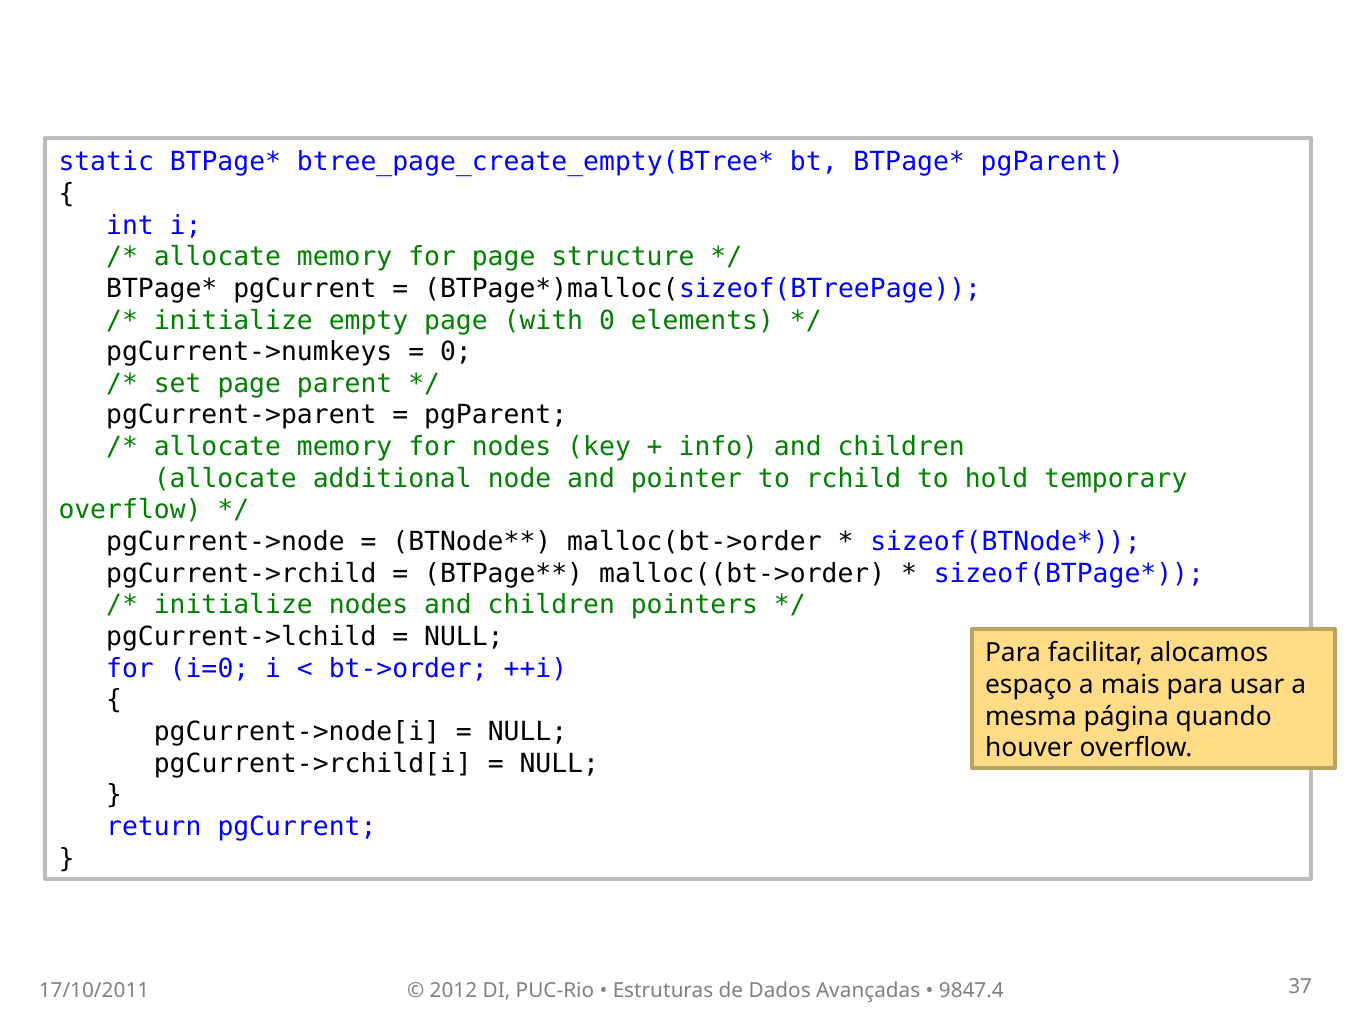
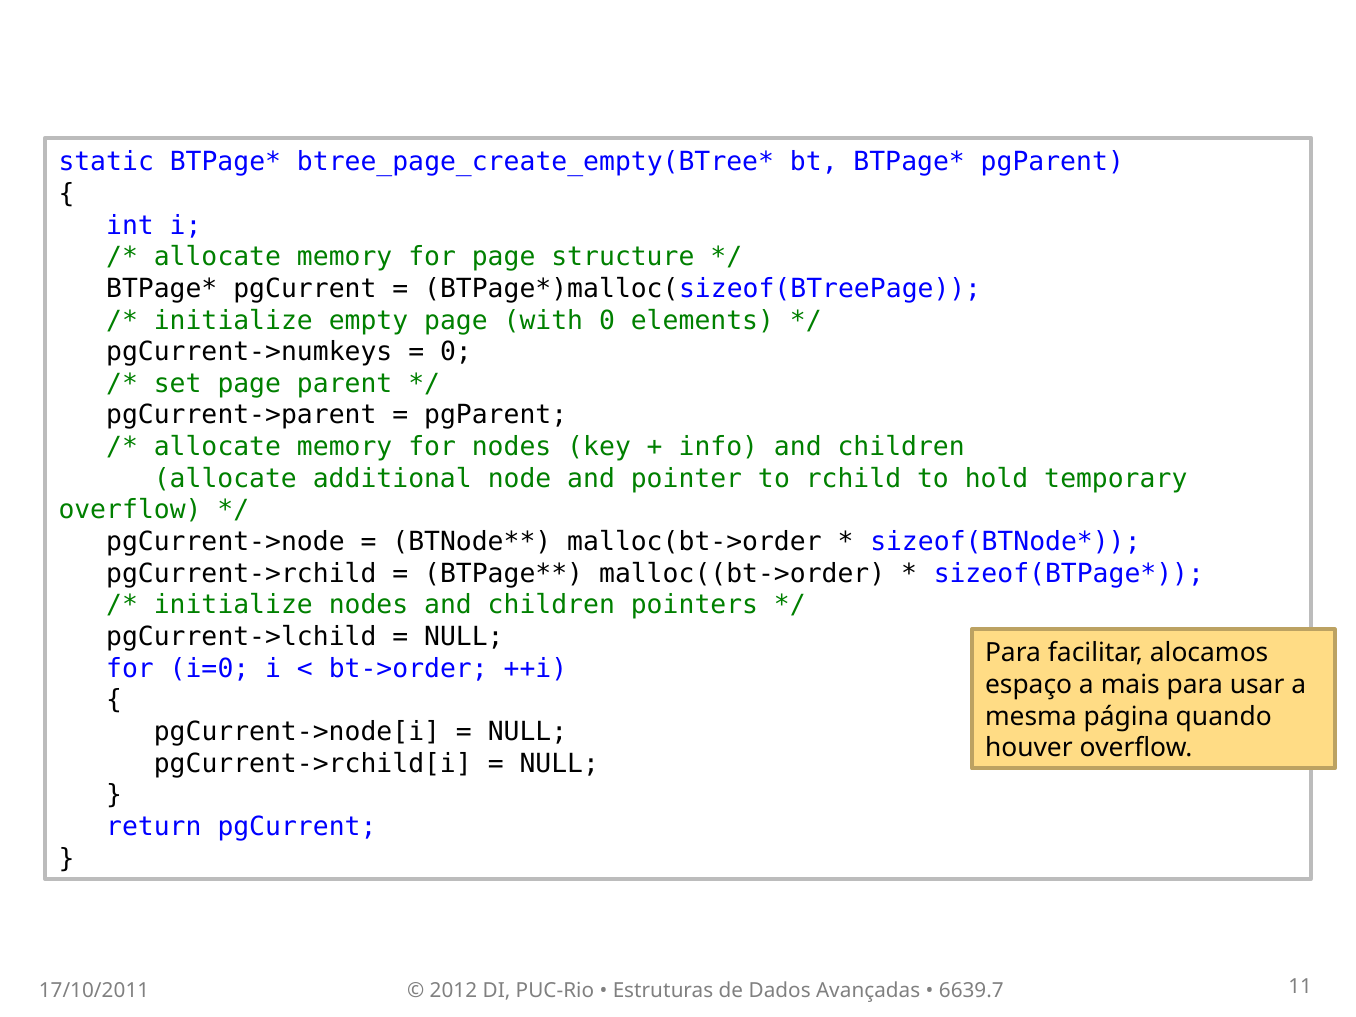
9847.4: 9847.4 -> 6639.7
37: 37 -> 11
